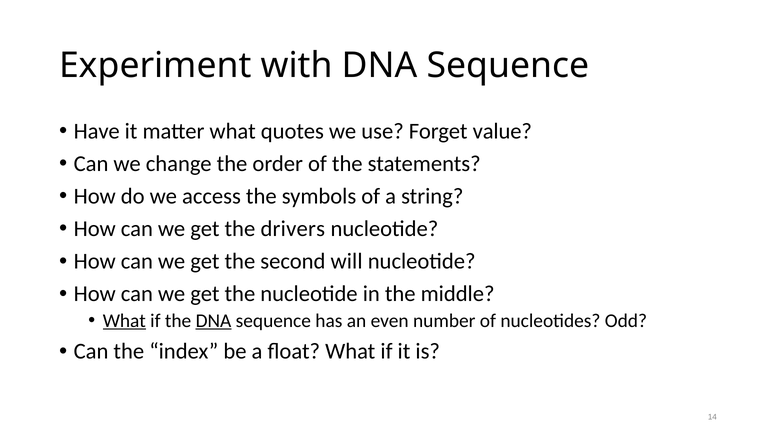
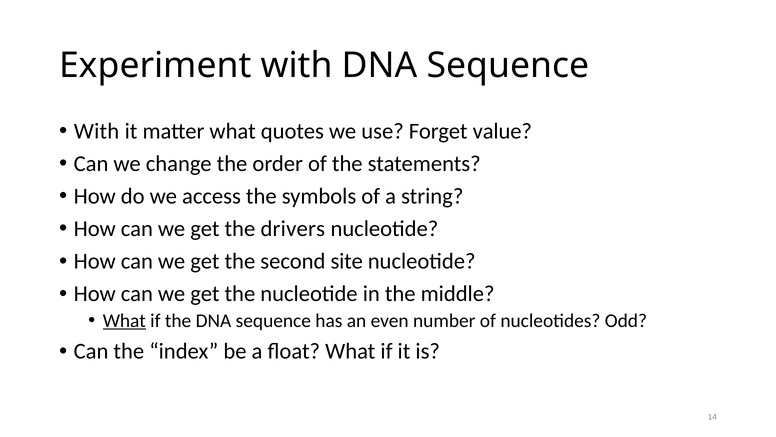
Have at (97, 131): Have -> With
will: will -> site
DNA at (214, 320) underline: present -> none
